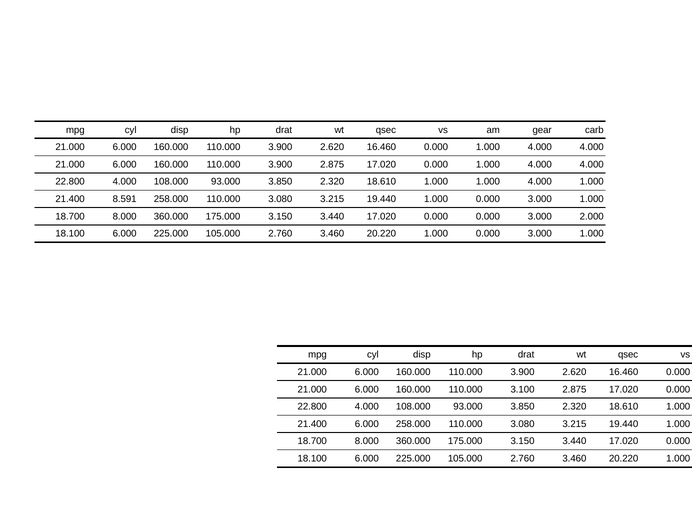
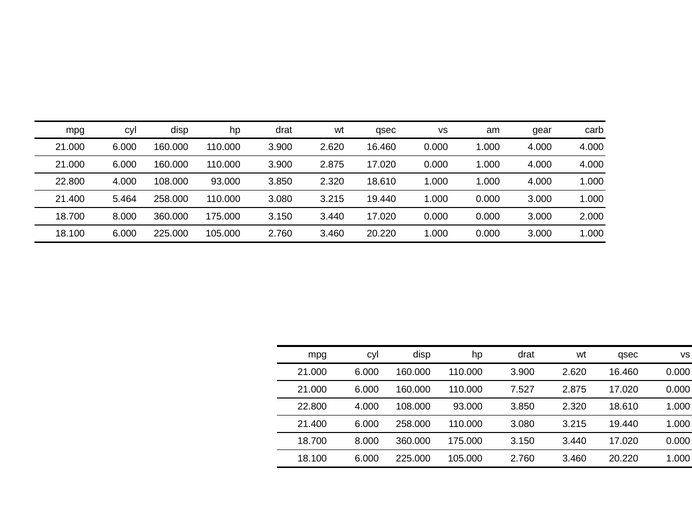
8.591: 8.591 -> 5.464
3.100: 3.100 -> 7.527
